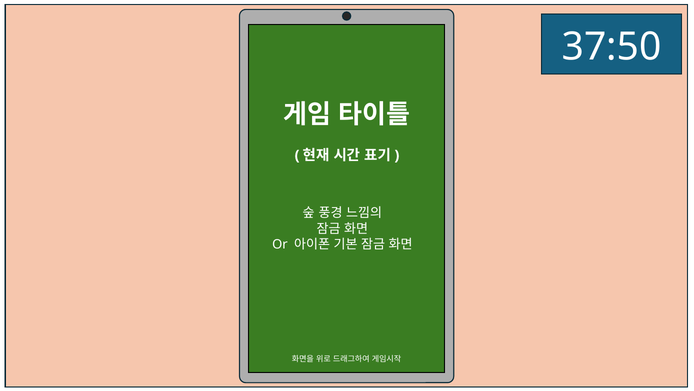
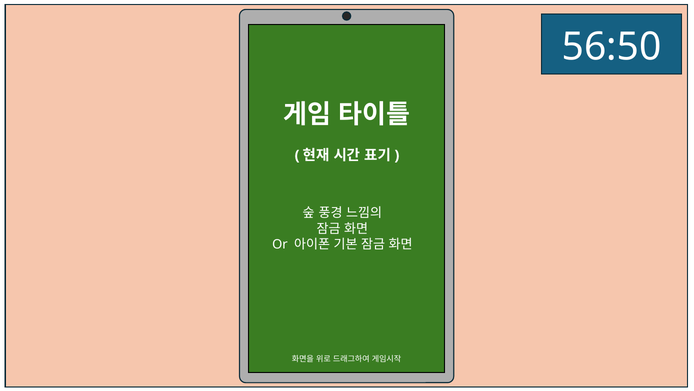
37:50: 37:50 -> 56:50
